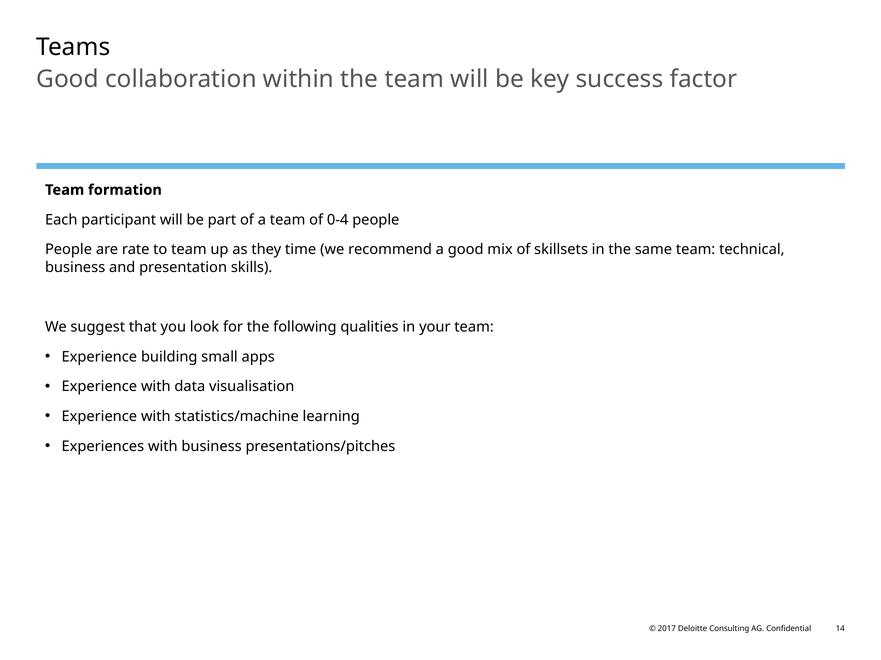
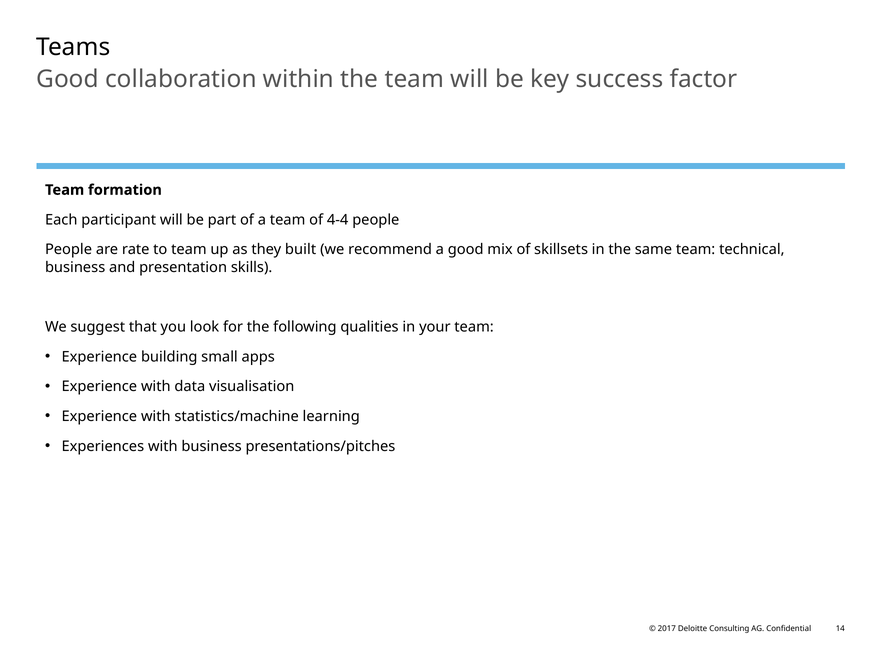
0-4: 0-4 -> 4-4
time: time -> built
